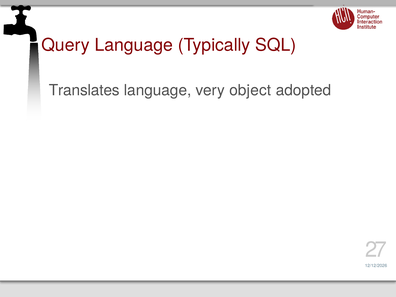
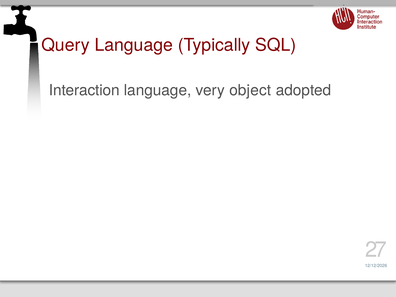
Translates: Translates -> Interaction
